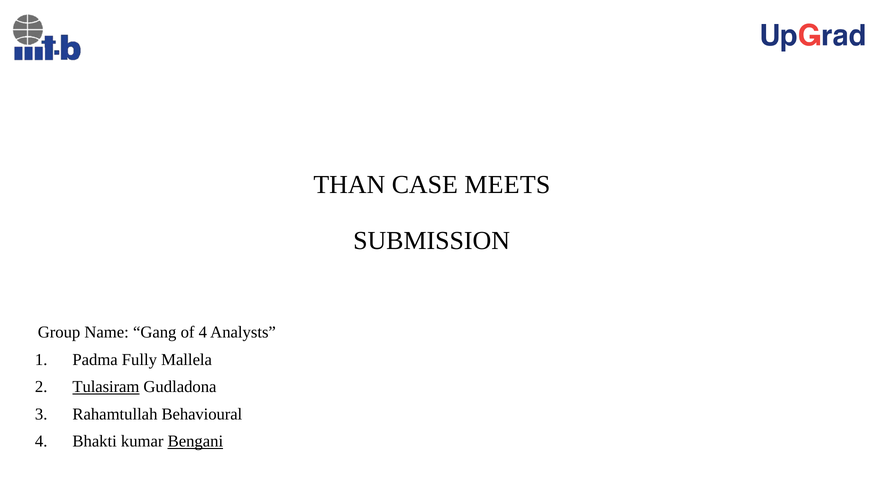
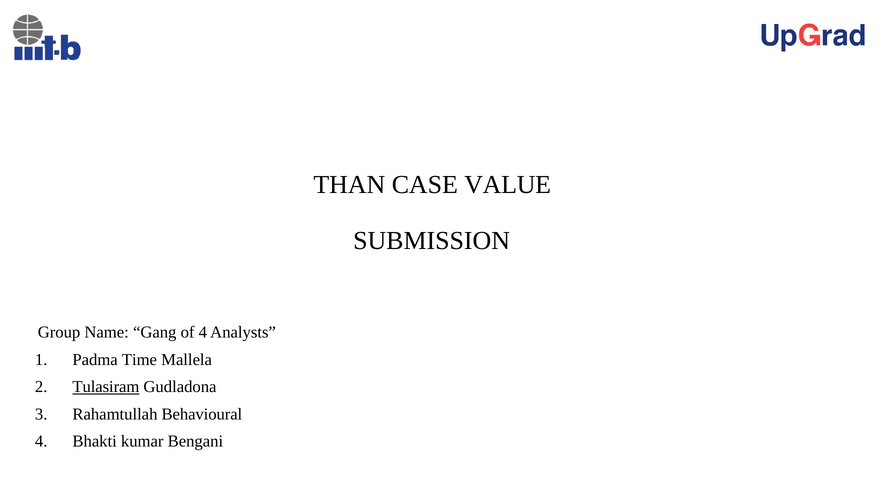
MEETS: MEETS -> VALUE
Fully: Fully -> Time
Bengani underline: present -> none
